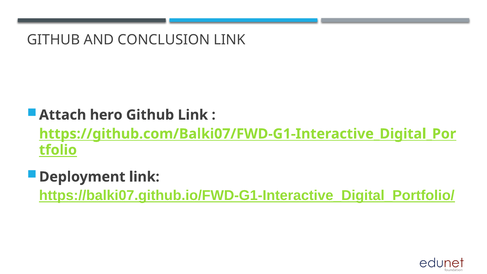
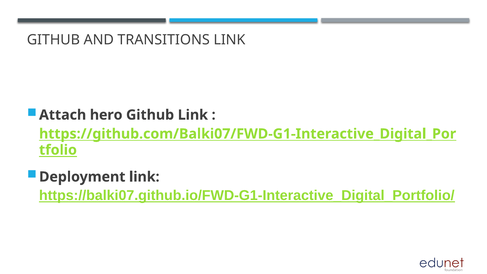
CONCLUSION: CONCLUSION -> TRANSITIONS
